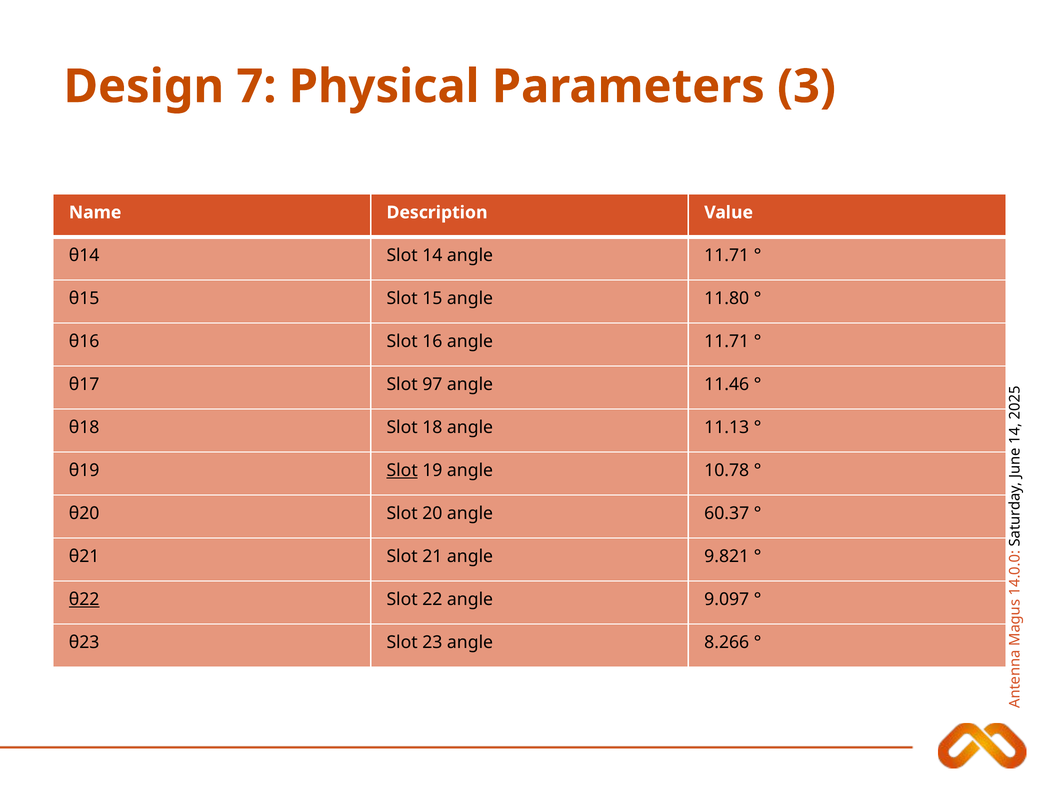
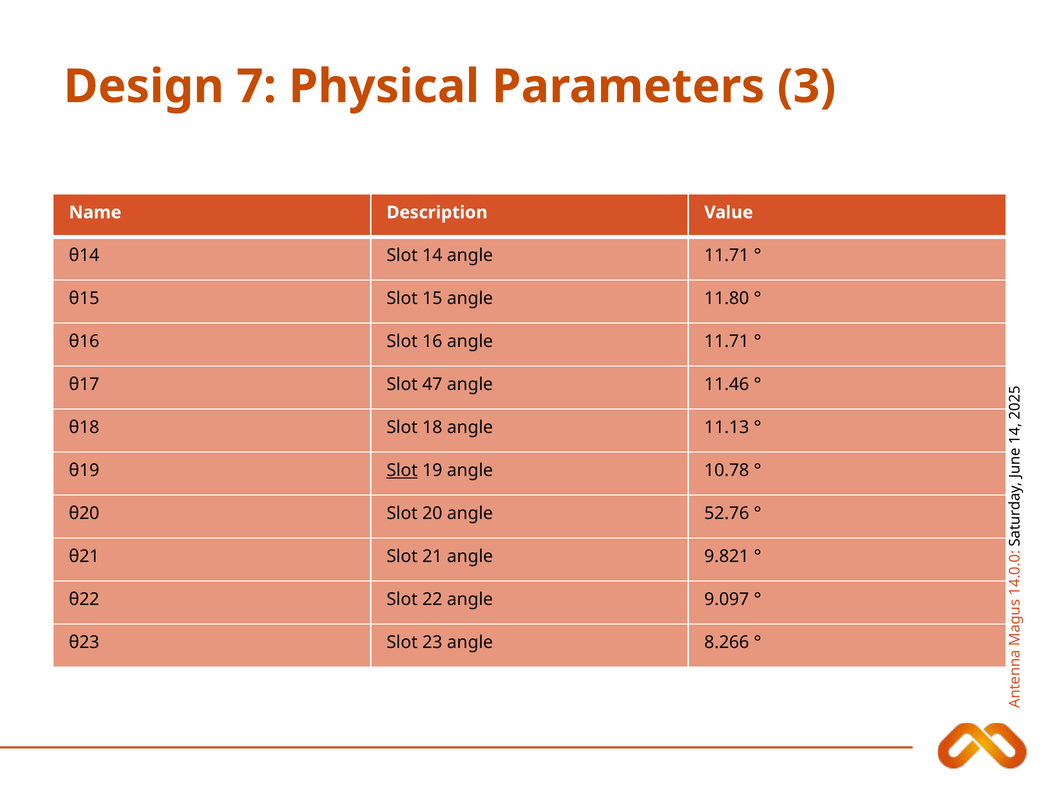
97: 97 -> 47
60.37: 60.37 -> 52.76
θ22 underline: present -> none
